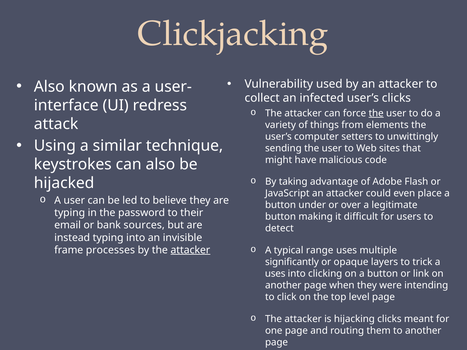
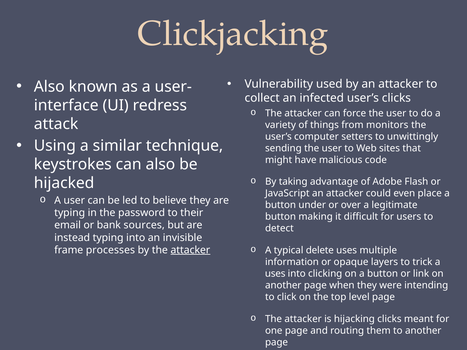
the at (376, 113) underline: present -> none
elements: elements -> monitors
range: range -> delete
significantly: significantly -> information
